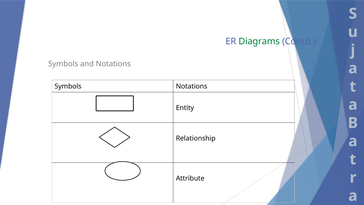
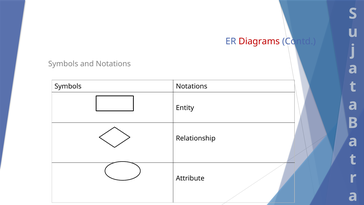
Diagrams colour: green -> red
